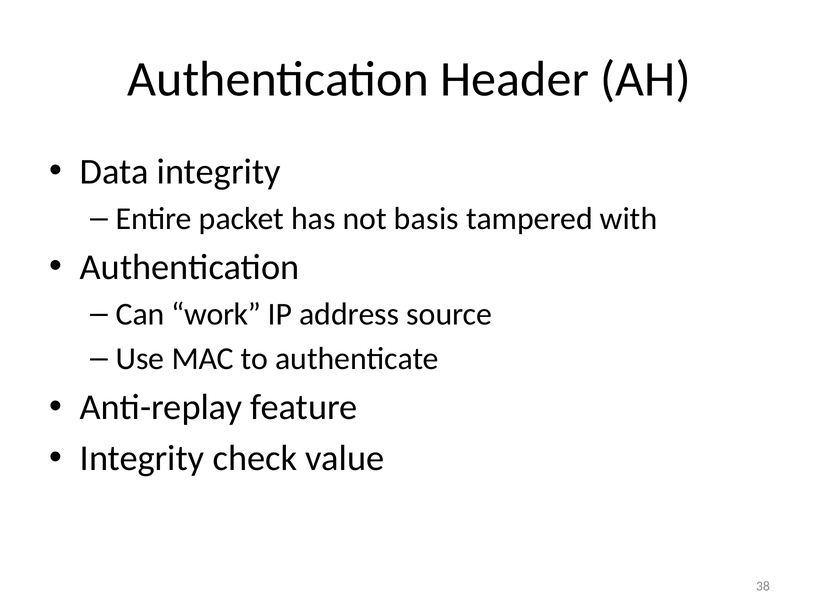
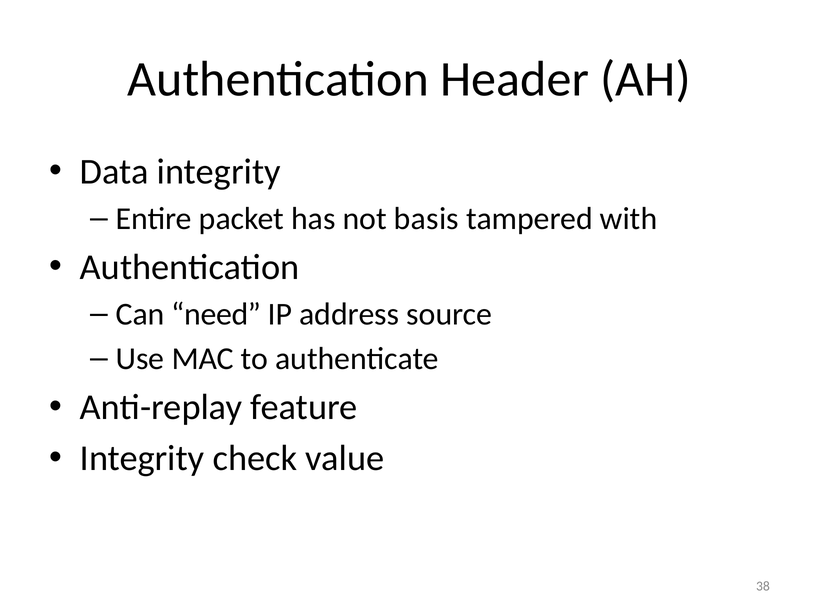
work: work -> need
